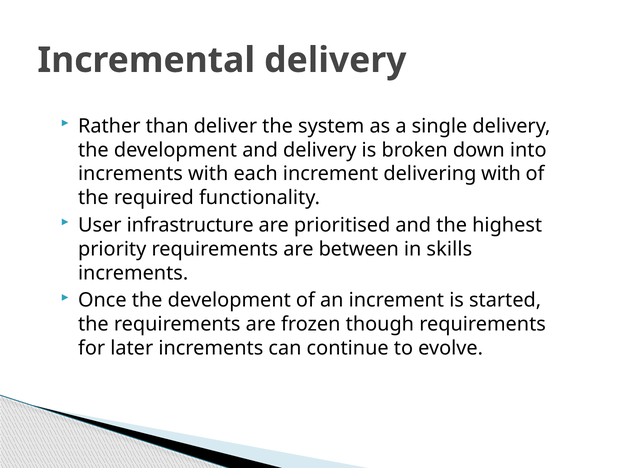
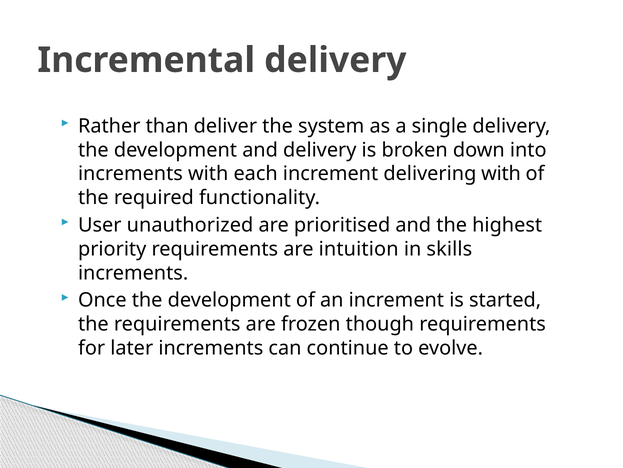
infrastructure: infrastructure -> unauthorized
between: between -> intuition
